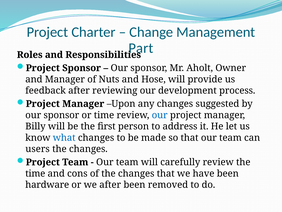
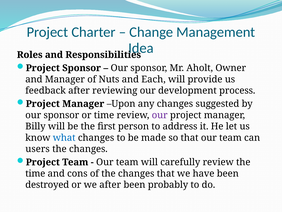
Part: Part -> Idea
Hose: Hose -> Each
our at (160, 115) colour: blue -> purple
hardware: hardware -> destroyed
removed: removed -> probably
